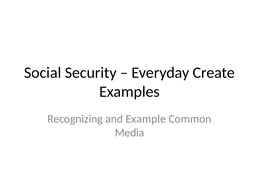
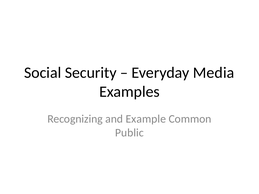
Create: Create -> Media
Media: Media -> Public
